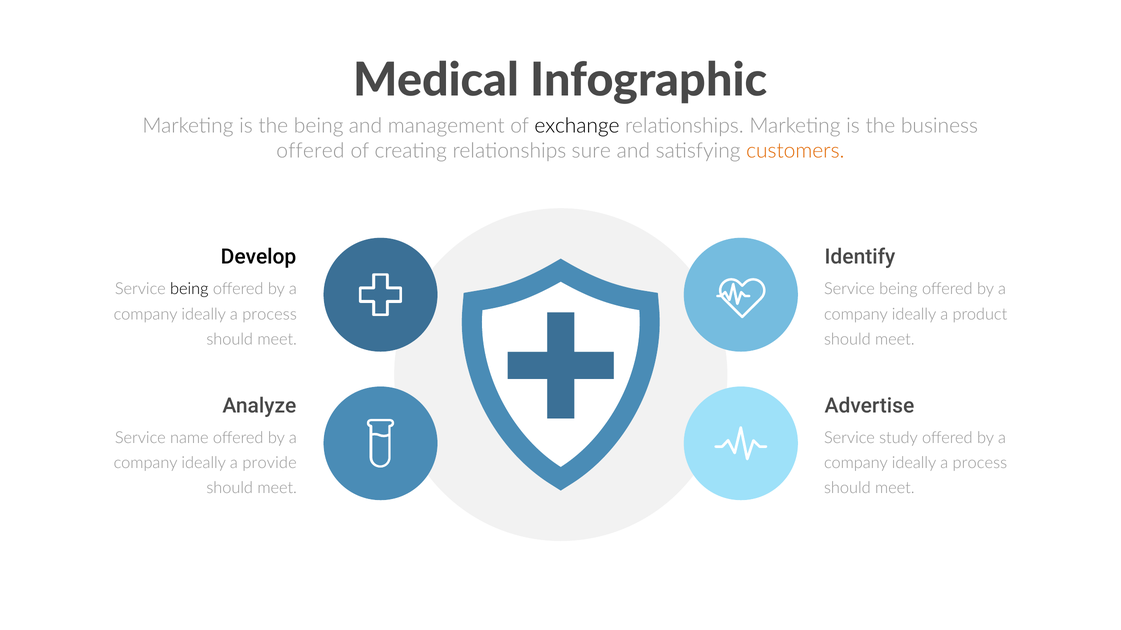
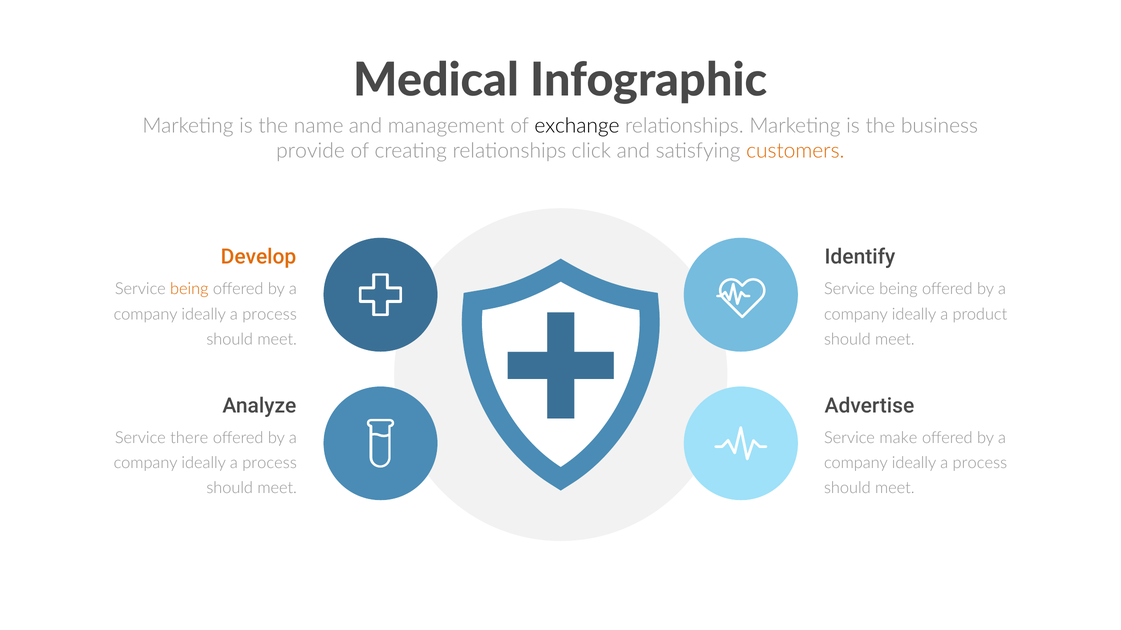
the being: being -> name
offered at (310, 151): offered -> provide
sure: sure -> click
Develop colour: black -> orange
being at (189, 289) colour: black -> orange
name: name -> there
study: study -> make
provide at (270, 463): provide -> process
